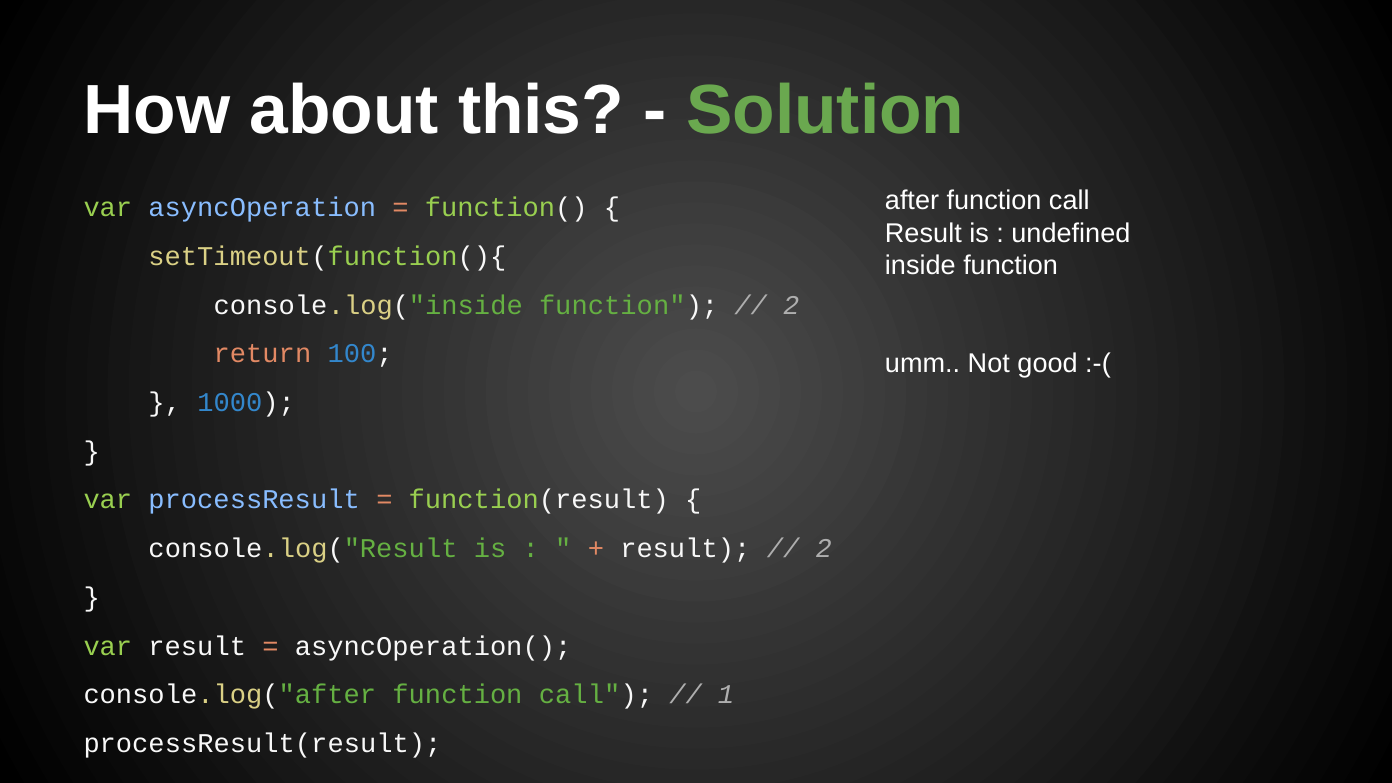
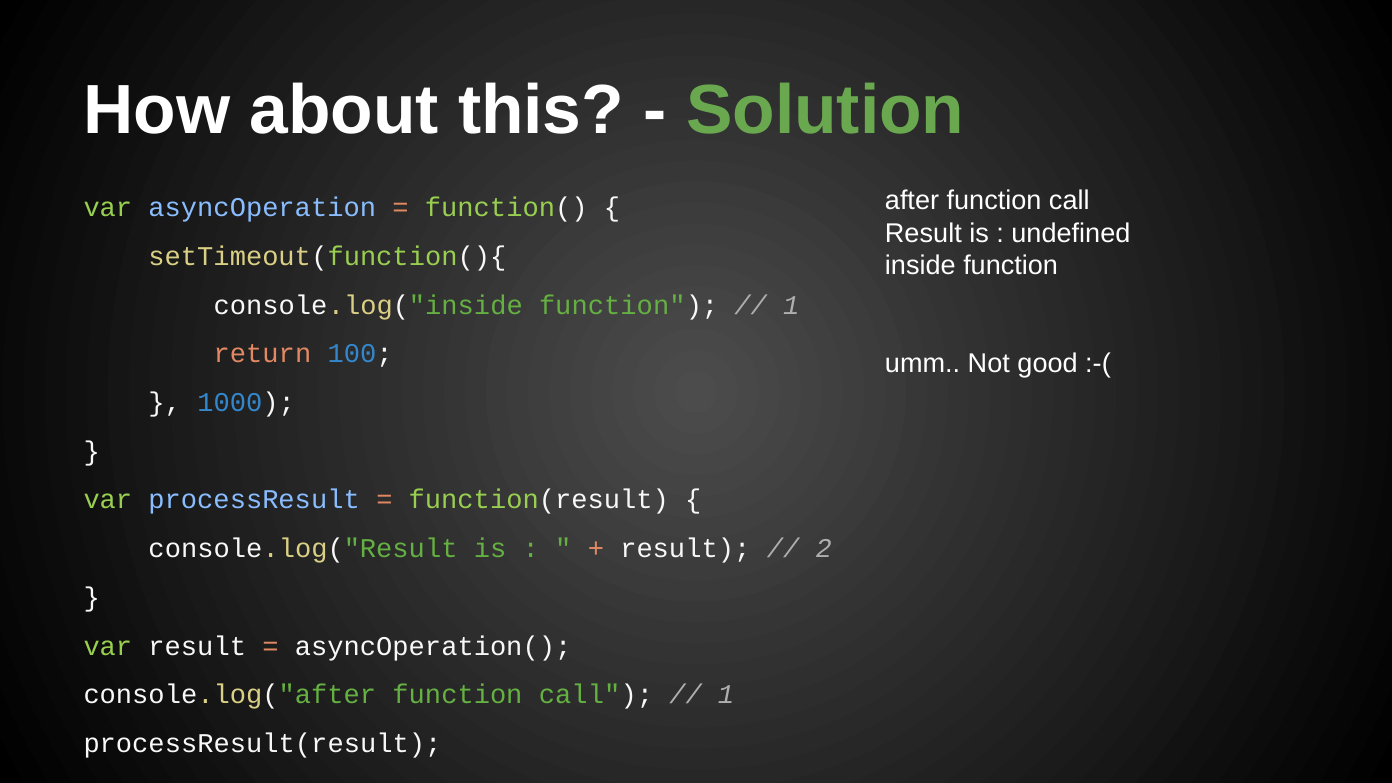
2 at (791, 305): 2 -> 1
